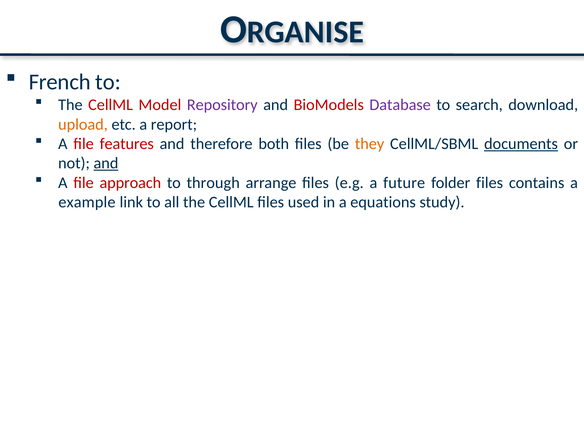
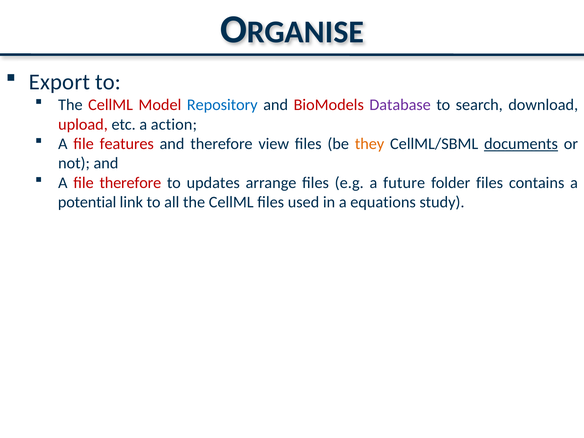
French: French -> Export
Repository colour: purple -> blue
upload colour: orange -> red
report: report -> action
both: both -> view
and at (106, 163) underline: present -> none
file approach: approach -> therefore
through: through -> updates
example: example -> potential
